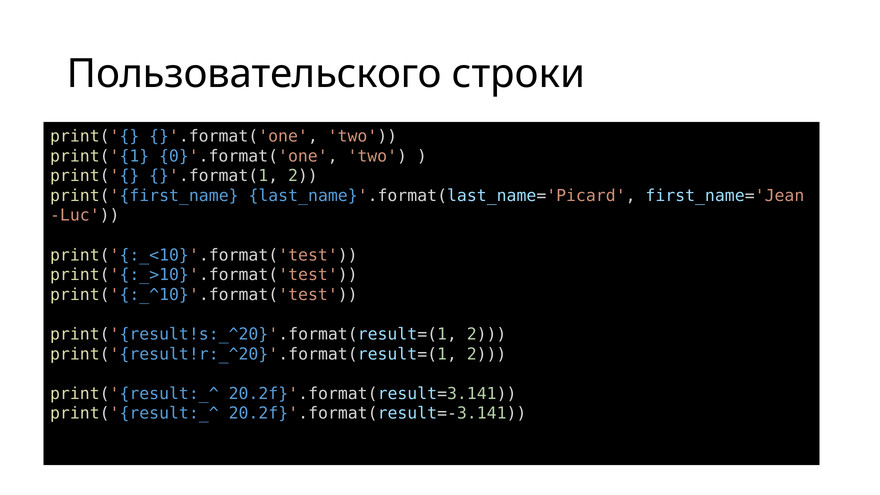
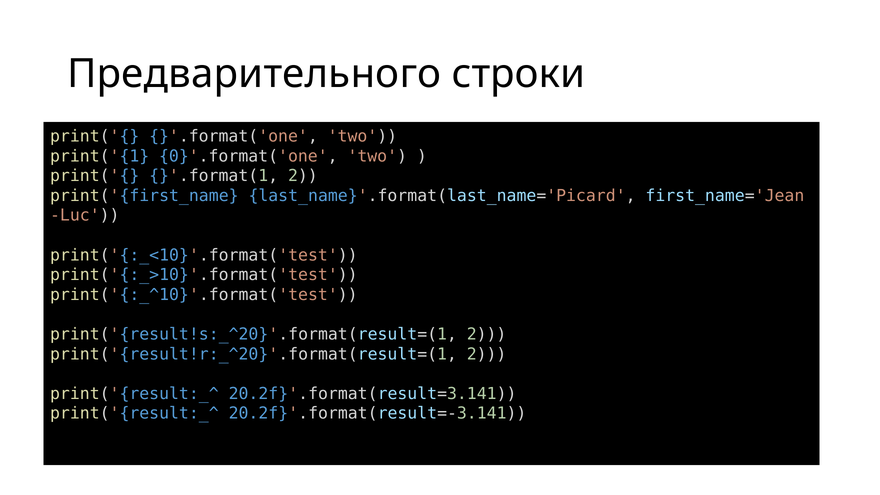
Пользовательского: Пользовательского -> Предварительного
